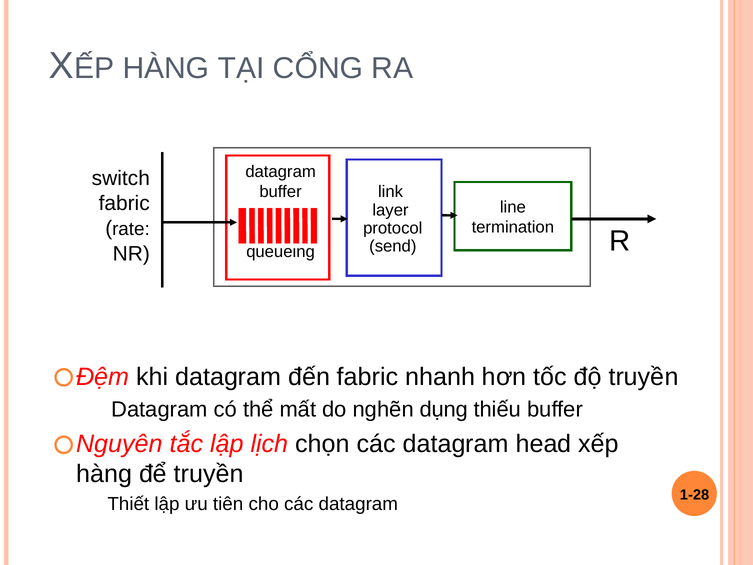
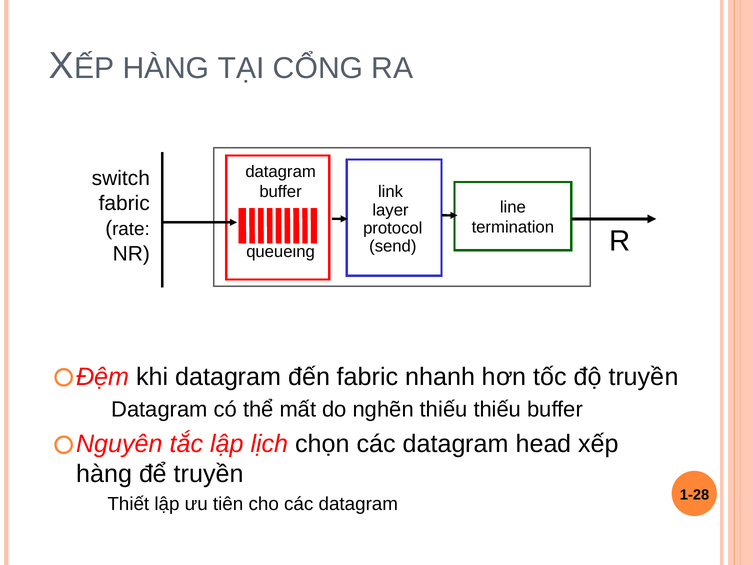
nghẽn dụng: dụng -> thiếu
